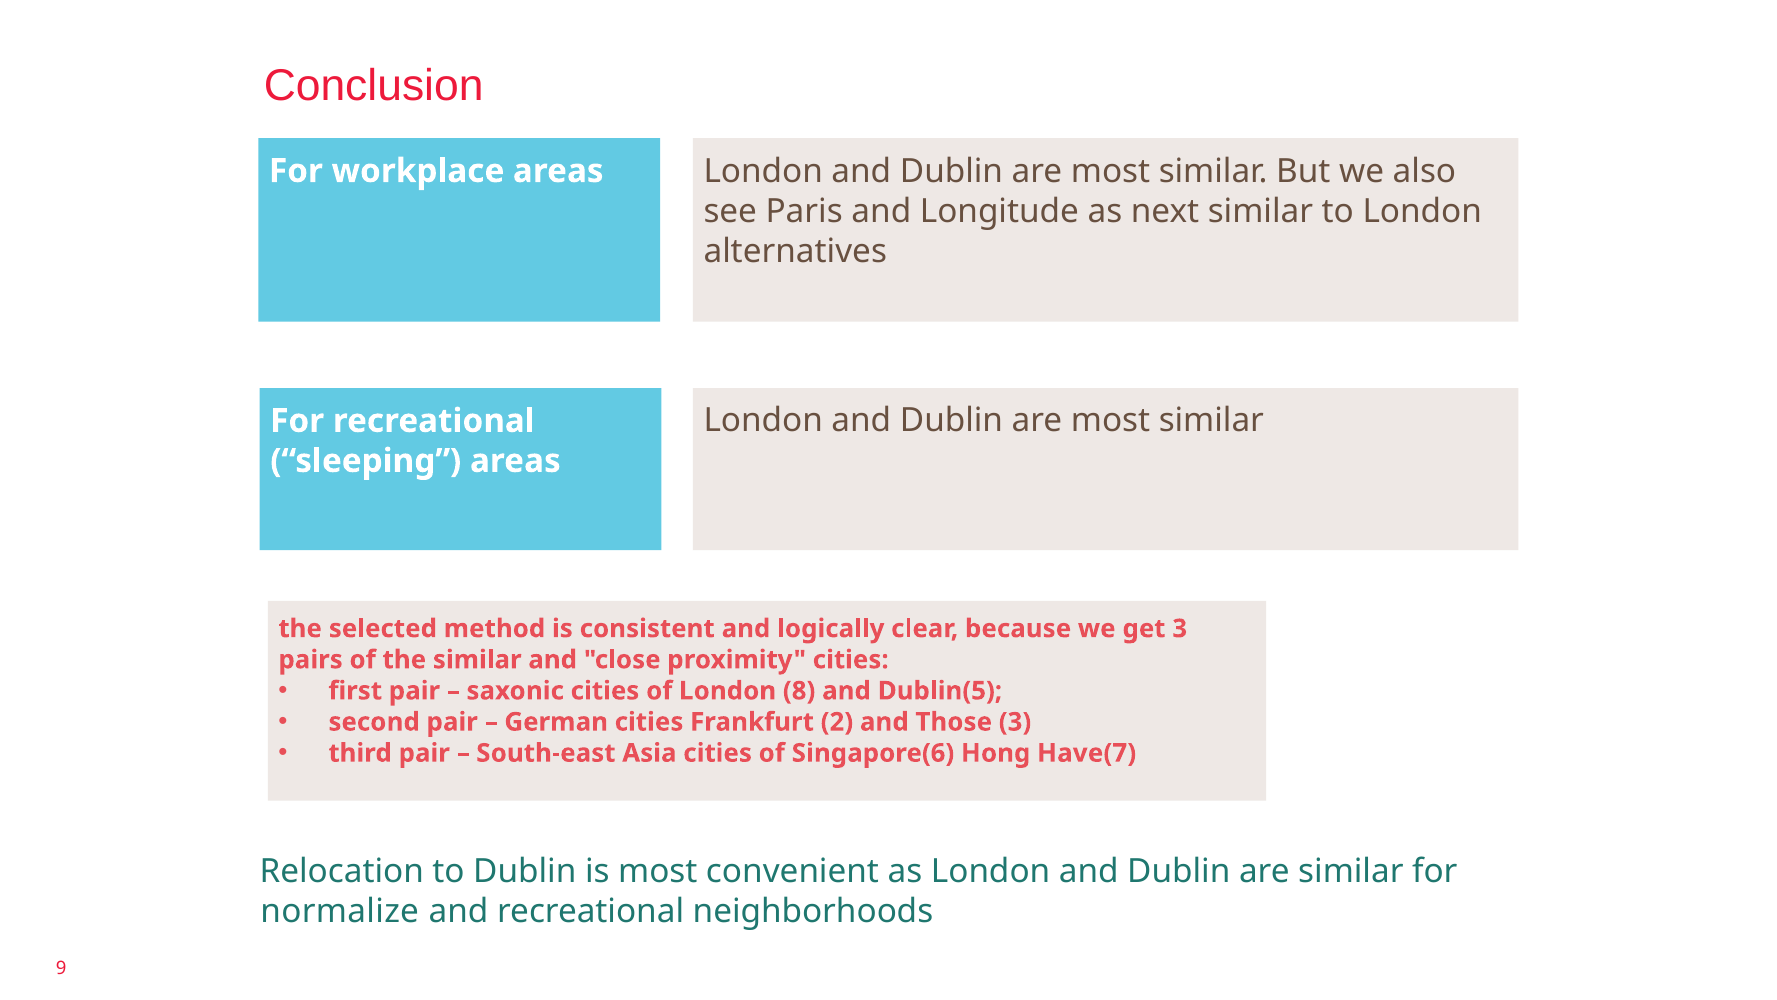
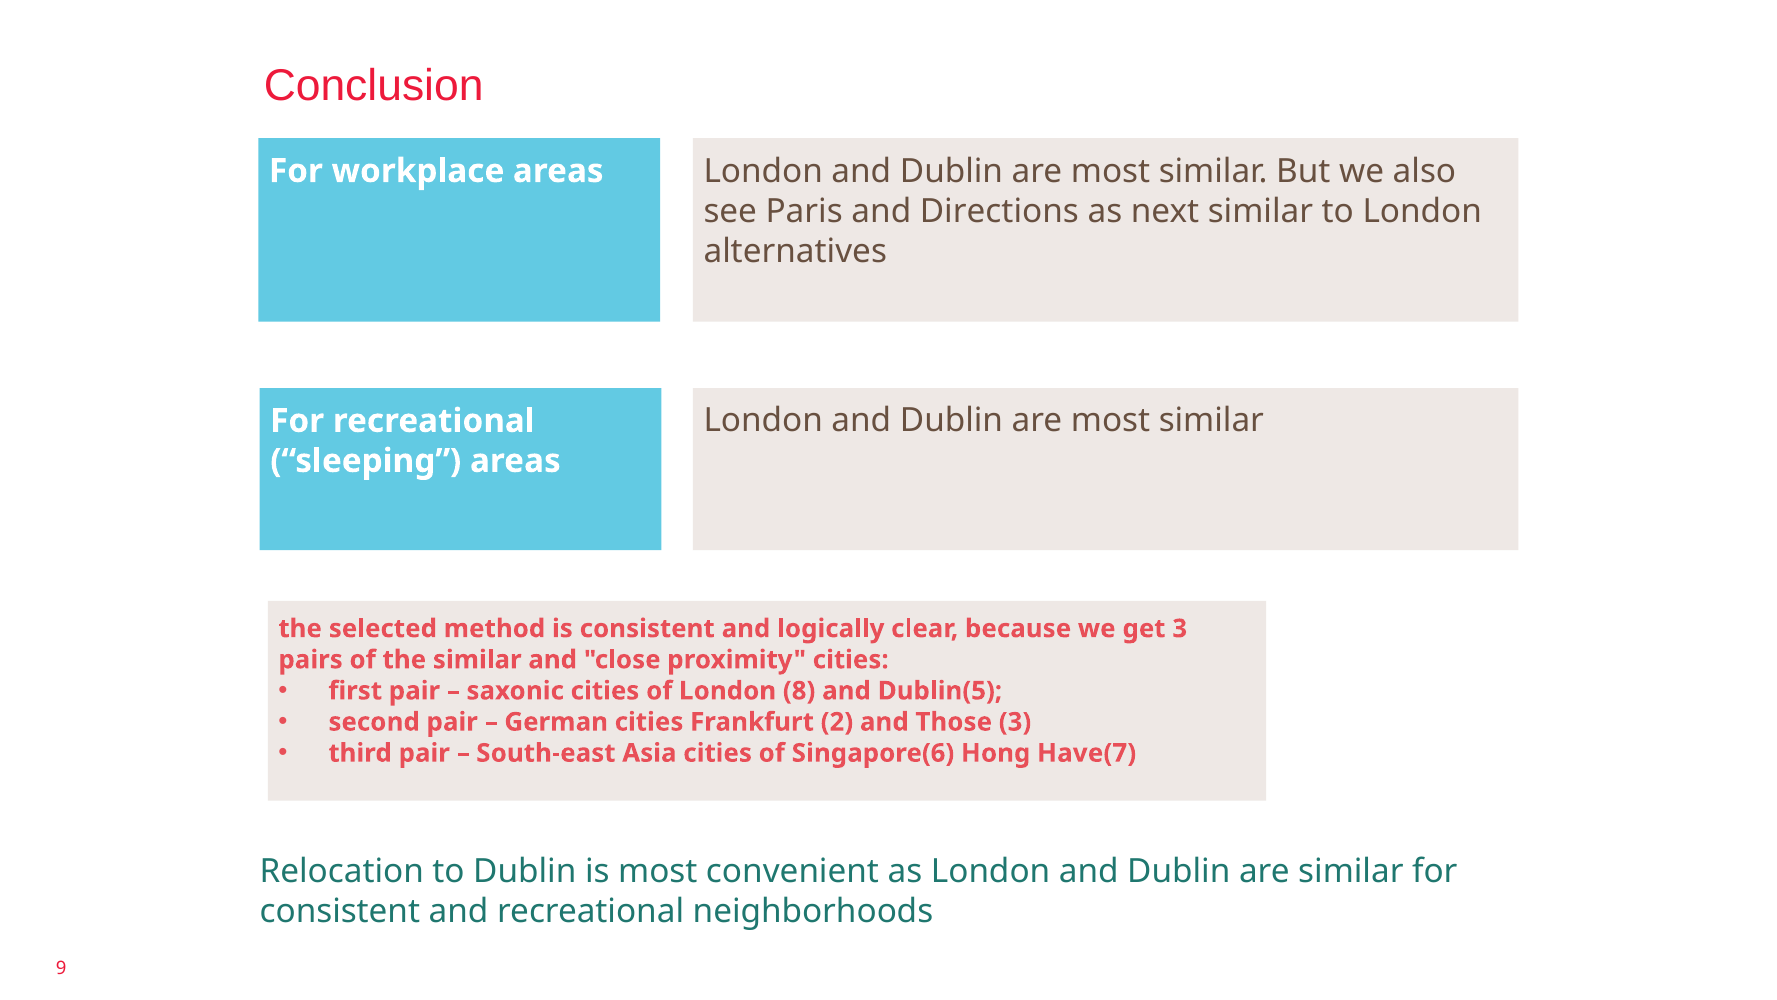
Longitude: Longitude -> Directions
normalize at (340, 911): normalize -> consistent
